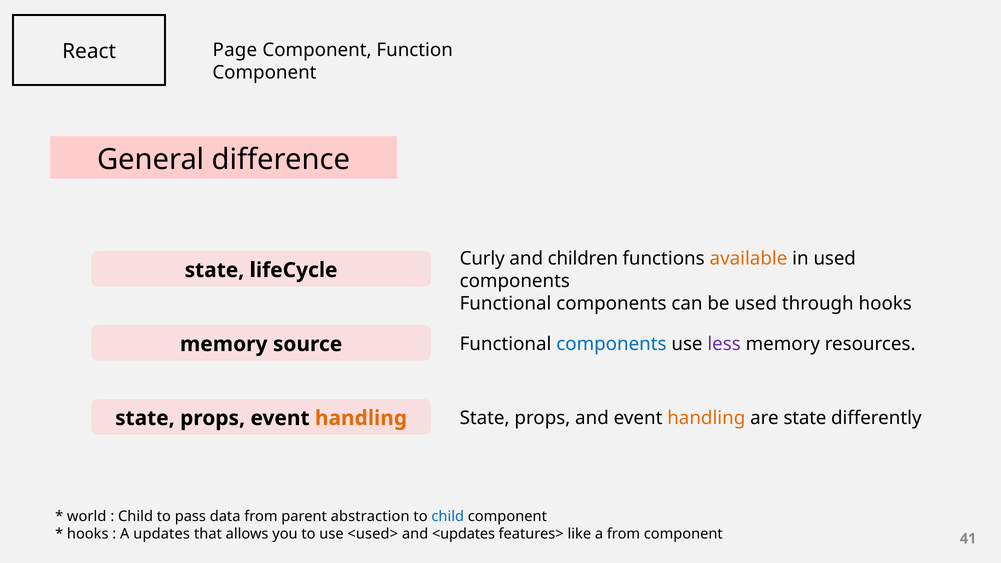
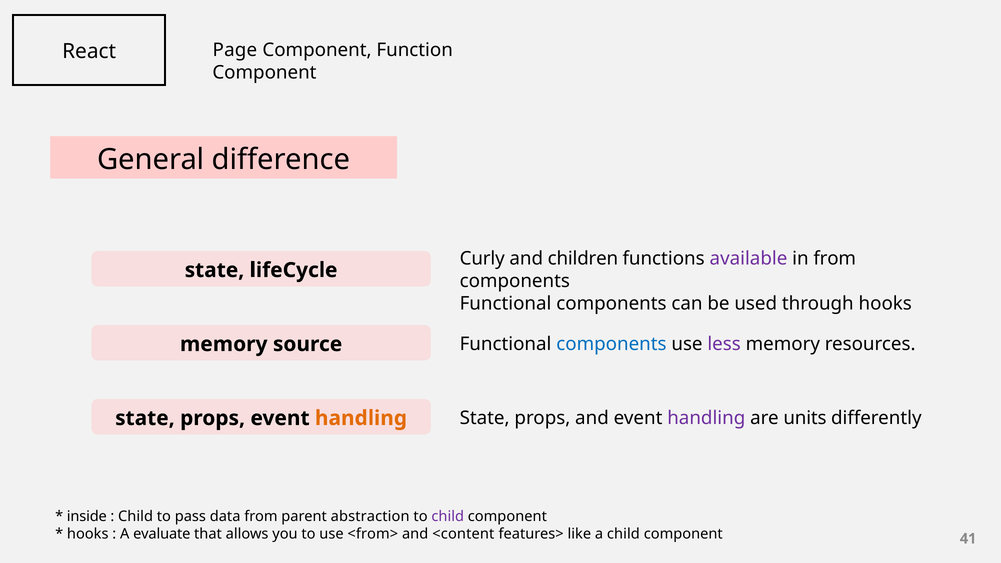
available colour: orange -> purple
in used: used -> from
handling at (706, 418) colour: orange -> purple
are state: state -> units
world: world -> inside
child at (448, 517) colour: blue -> purple
updates: updates -> evaluate
<used>: <used> -> <from>
<updates: <updates -> <content
a from: from -> child
